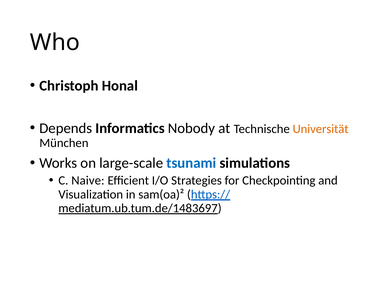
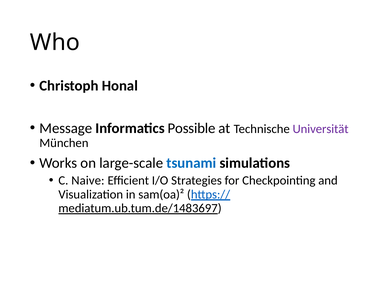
Depends: Depends -> Message
Nobody: Nobody -> Possible
Universität colour: orange -> purple
